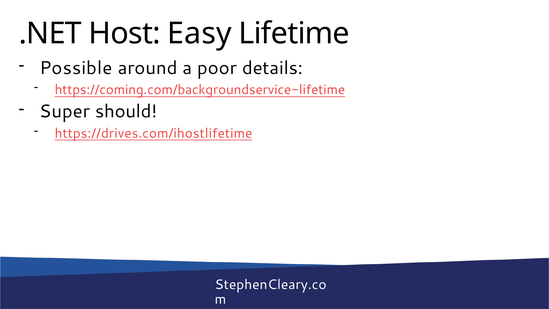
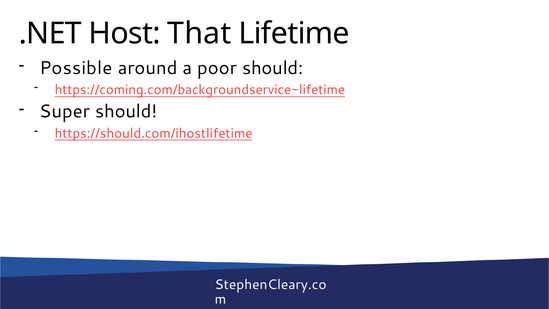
Easy: Easy -> That
poor details: details -> should
https://drives.com/ihostlifetime: https://drives.com/ihostlifetime -> https://should.com/ihostlifetime
